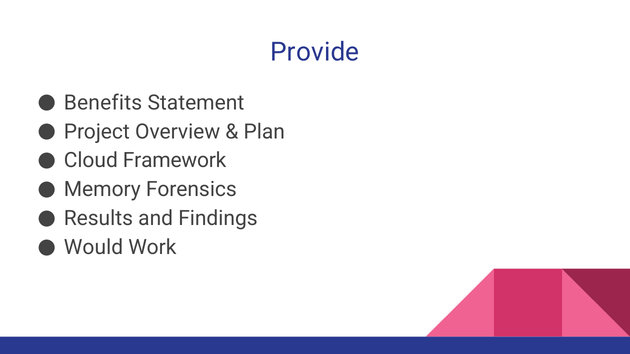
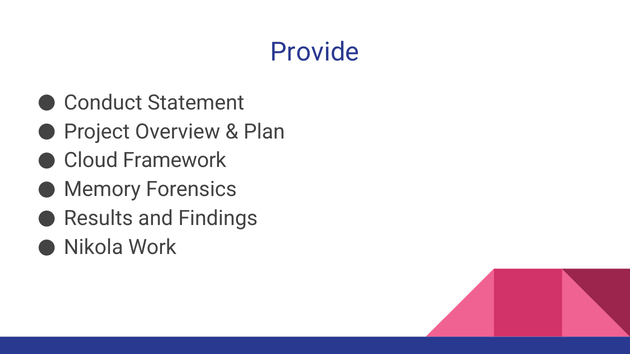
Benefits: Benefits -> Conduct
Would: Would -> Nikola
